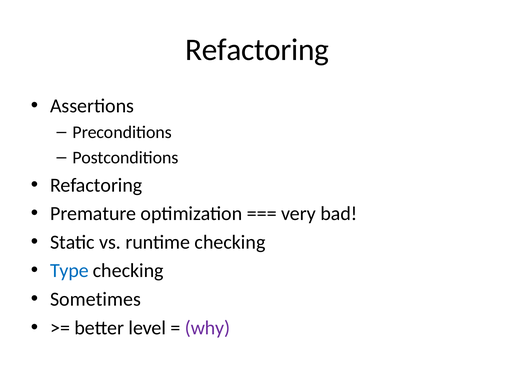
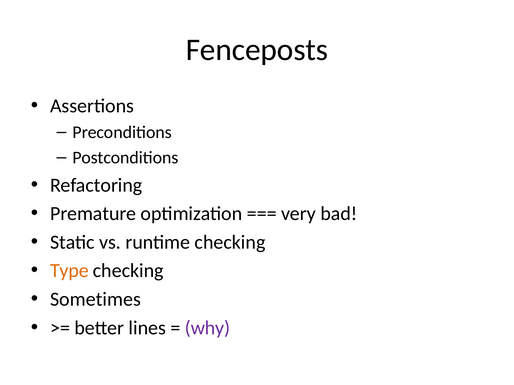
Refactoring at (257, 50): Refactoring -> Fenceposts
Type colour: blue -> orange
level: level -> lines
